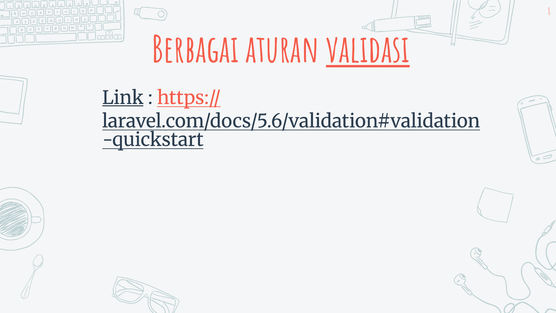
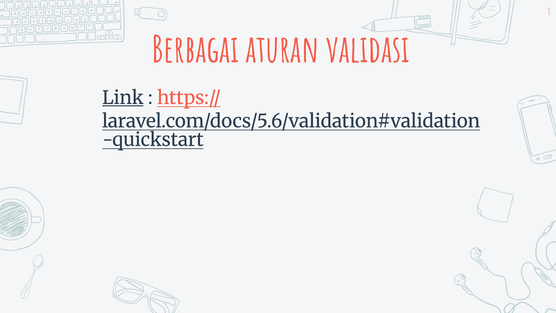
validasi underline: present -> none
